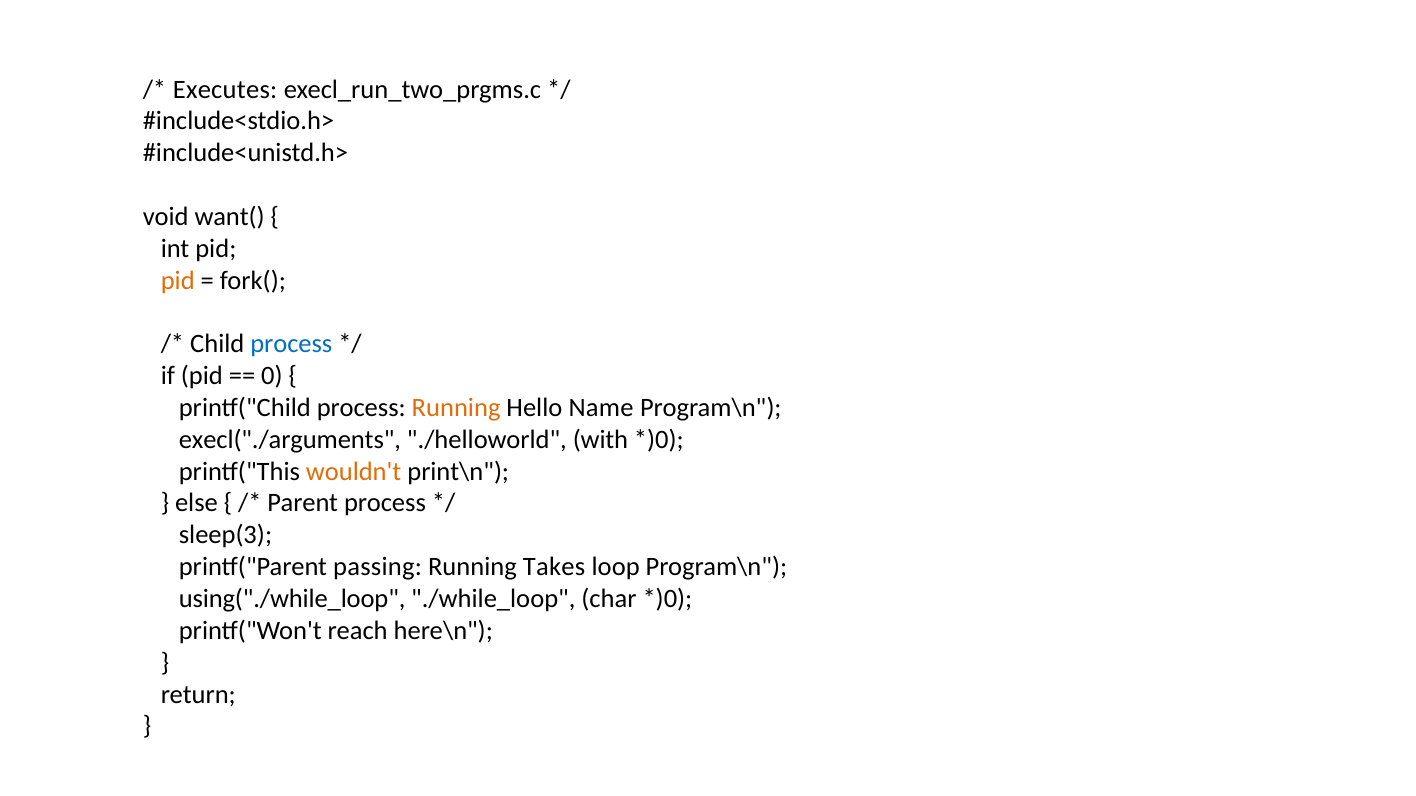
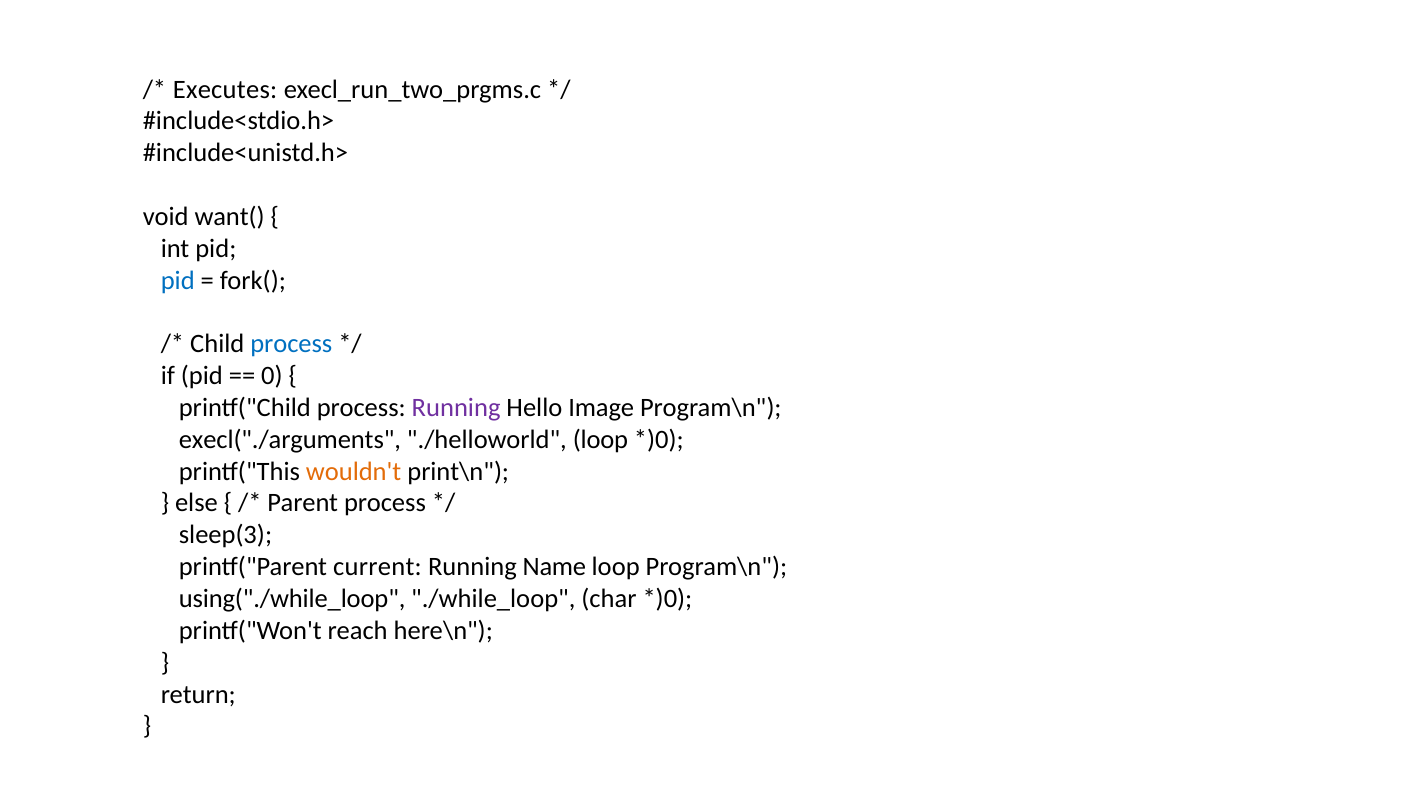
pid at (178, 281) colour: orange -> blue
Running at (456, 408) colour: orange -> purple
Name: Name -> Image
./helloworld with: with -> loop
passing: passing -> current
Takes: Takes -> Name
